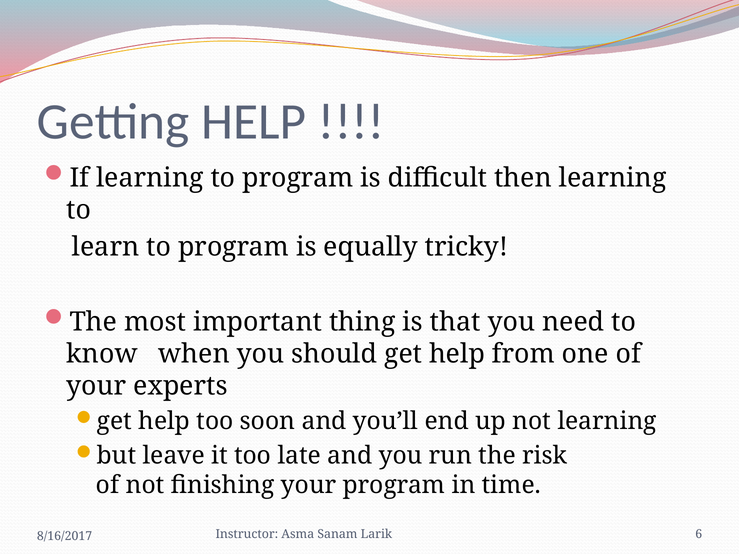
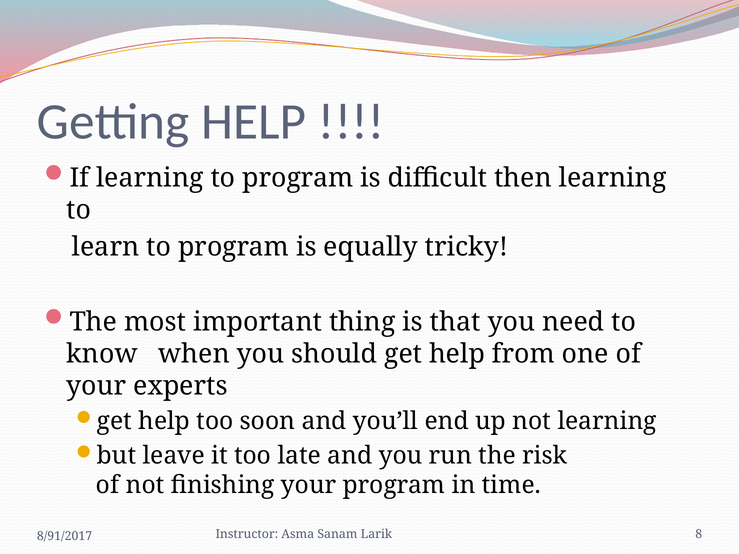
6: 6 -> 8
8/16/2017: 8/16/2017 -> 8/91/2017
